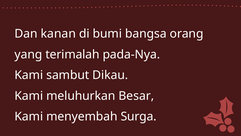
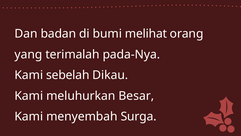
kanan: kanan -> badan
bangsa: bangsa -> melihat
sambut: sambut -> sebelah
